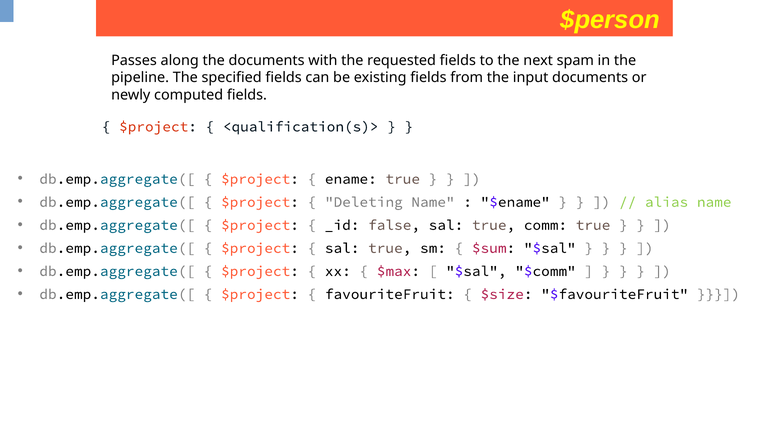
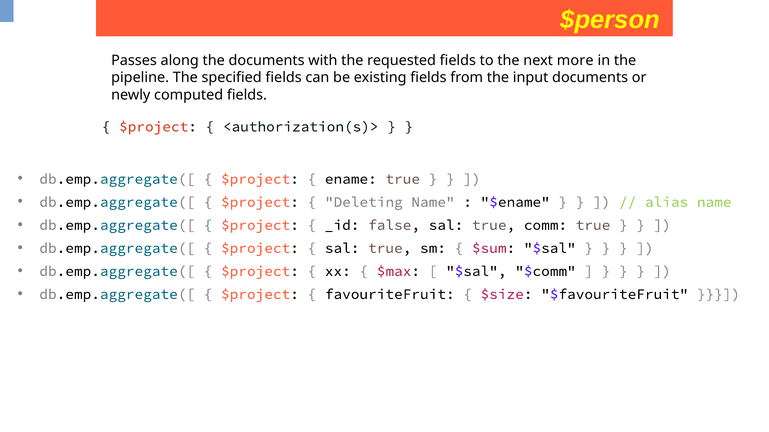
spam: spam -> more
<qualification(s)>: <qualification(s)> -> <authorization(s)>
